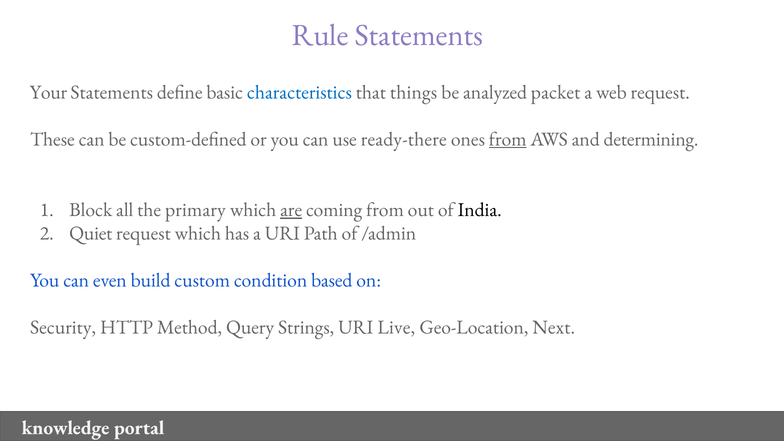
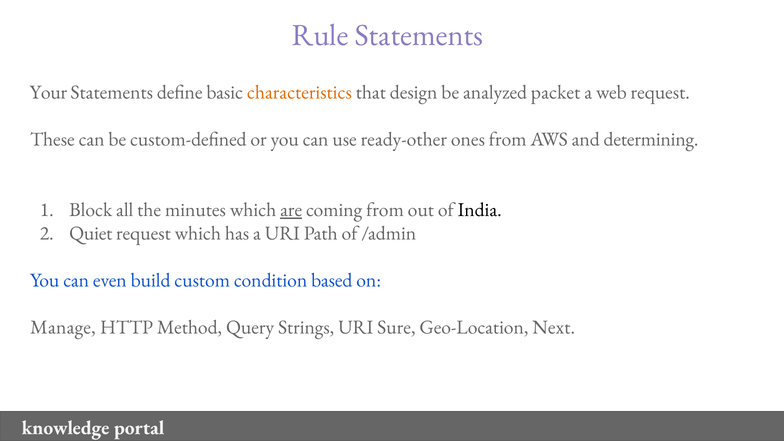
characteristics colour: blue -> orange
things: things -> design
ready-there: ready-there -> ready-other
from at (508, 139) underline: present -> none
primary: primary -> minutes
Security: Security -> Manage
Live: Live -> Sure
